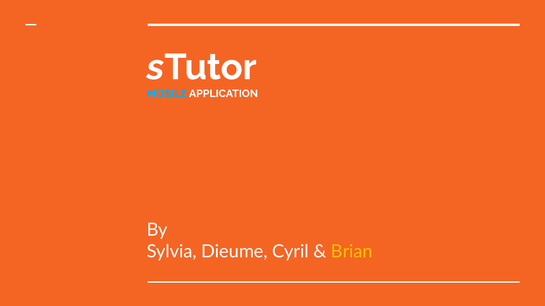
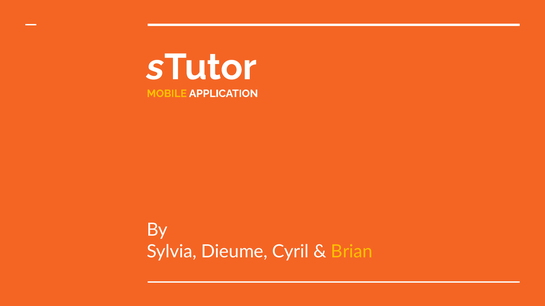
MOBILE colour: light blue -> yellow
